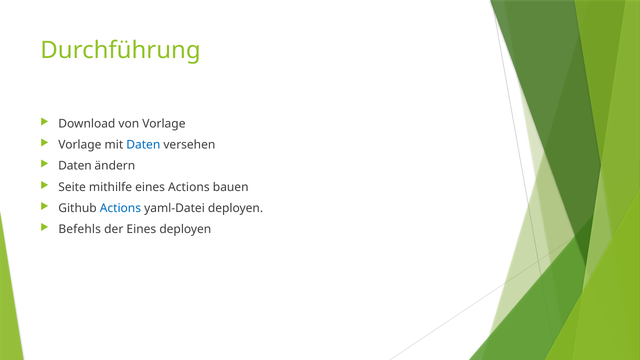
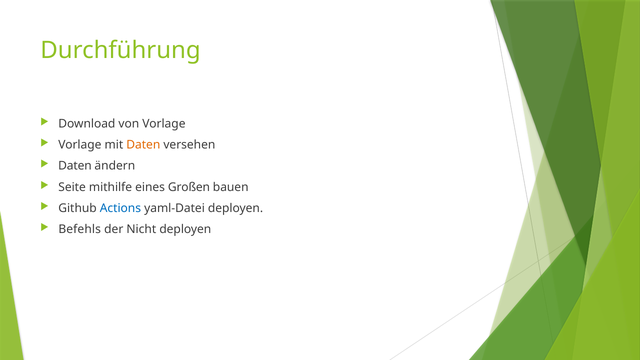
Daten at (143, 145) colour: blue -> orange
eines Actions: Actions -> Großen
der Eines: Eines -> Nicht
